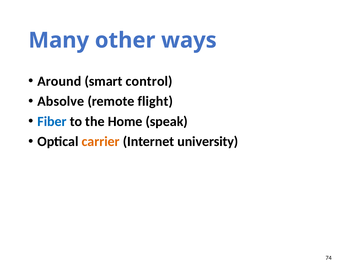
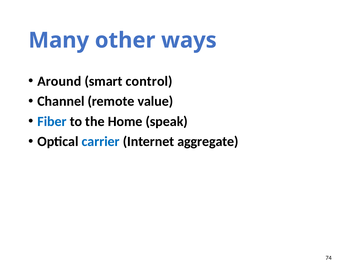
Absolve: Absolve -> Channel
flight: flight -> value
carrier colour: orange -> blue
university: university -> aggregate
